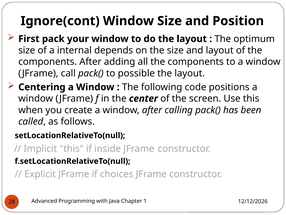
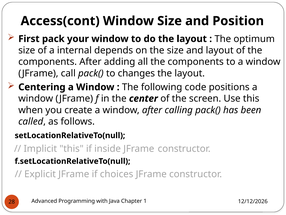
Ignore(cont: Ignore(cont -> Access(cont
possible: possible -> changes
